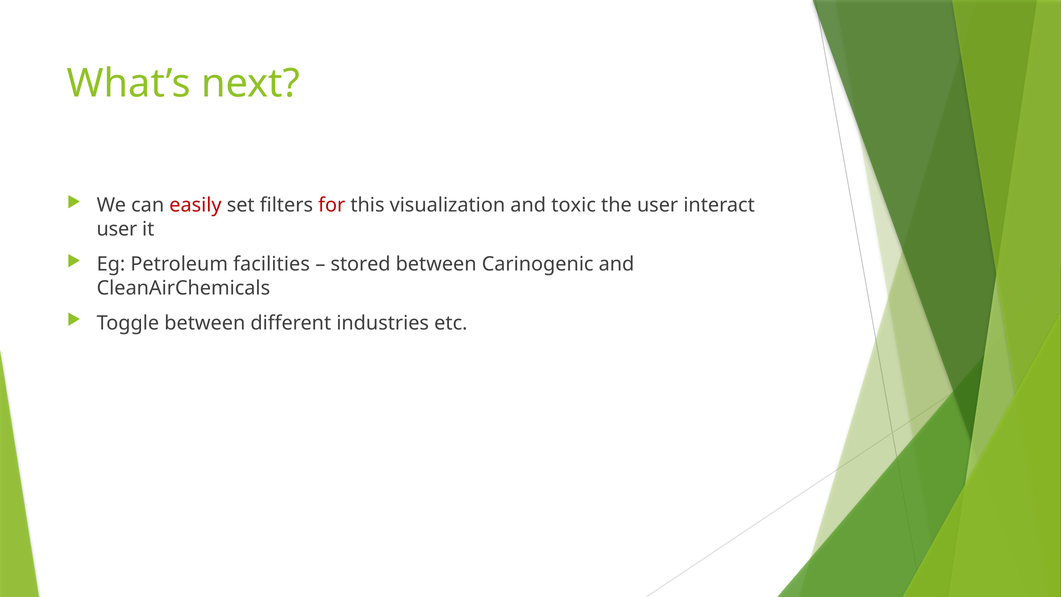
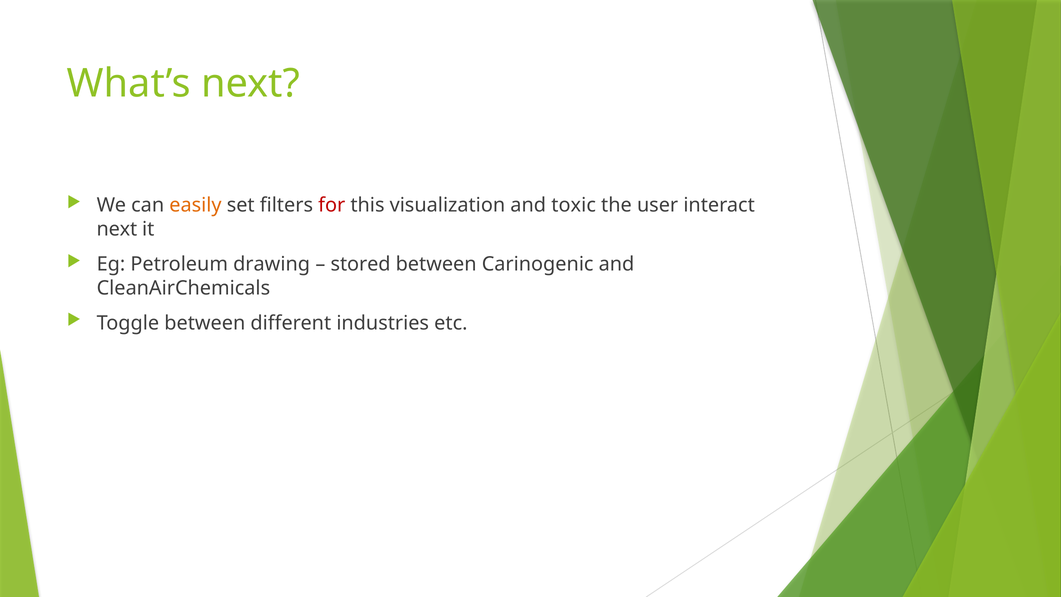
easily colour: red -> orange
user at (117, 229): user -> next
facilities: facilities -> drawing
